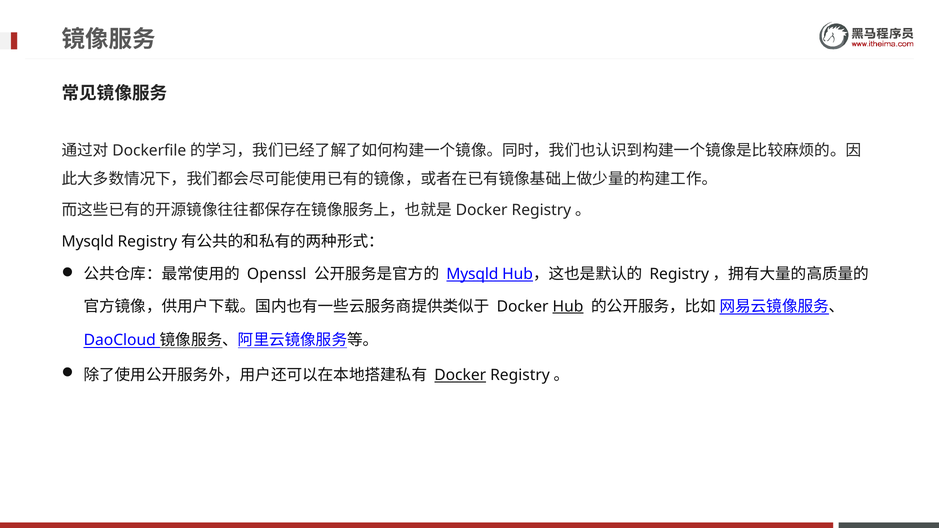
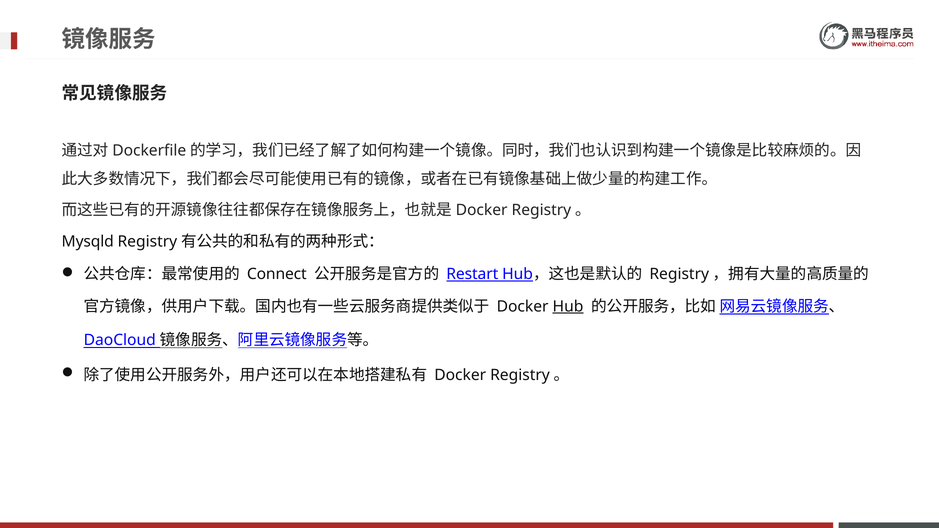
Openssl: Openssl -> Connect
Mysqld at (472, 274): Mysqld -> Restart
Docker at (460, 375) underline: present -> none
